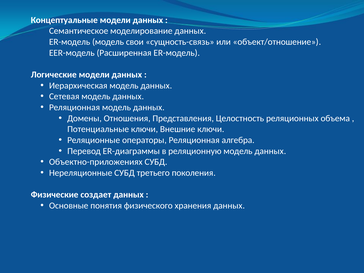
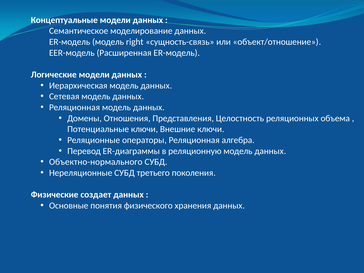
свои: свои -> right
Объектно-приложениях: Объектно-приложениях -> Объектно-нормального
